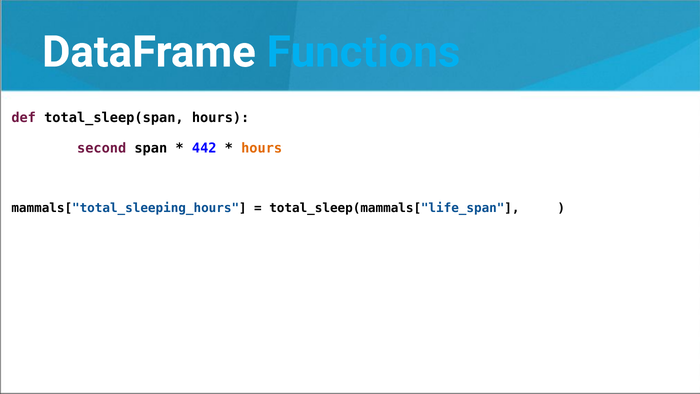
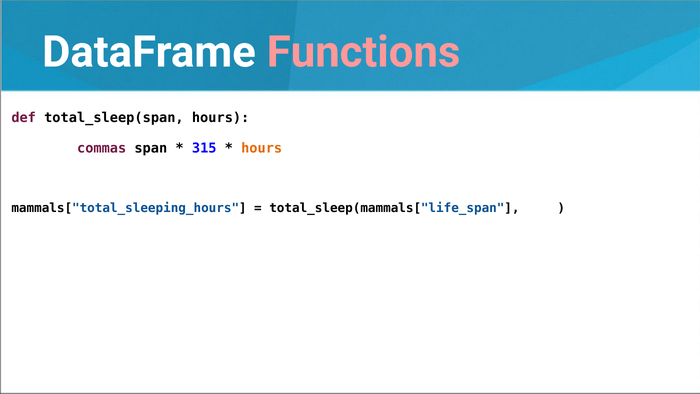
Functions colour: light blue -> pink
second: second -> commas
442: 442 -> 315
